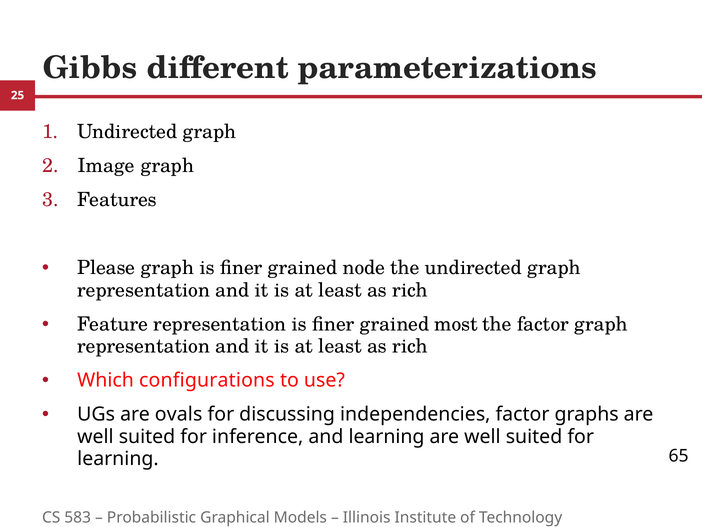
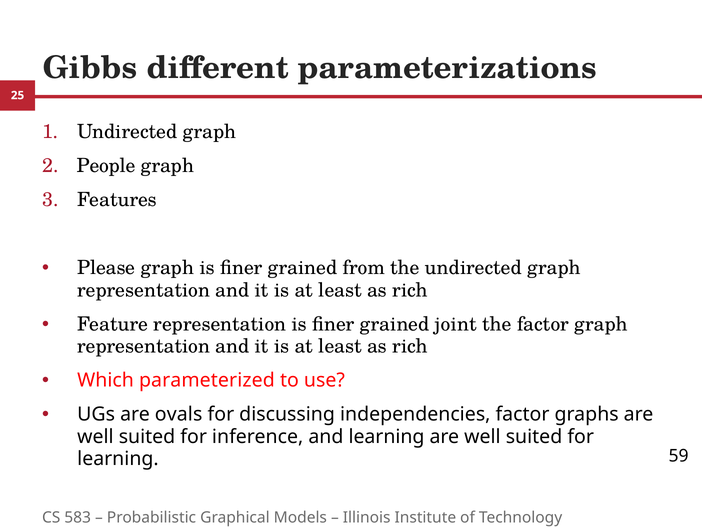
Image: Image -> People
node: node -> from
most: most -> joint
configurations: configurations -> parameterized
65: 65 -> 59
